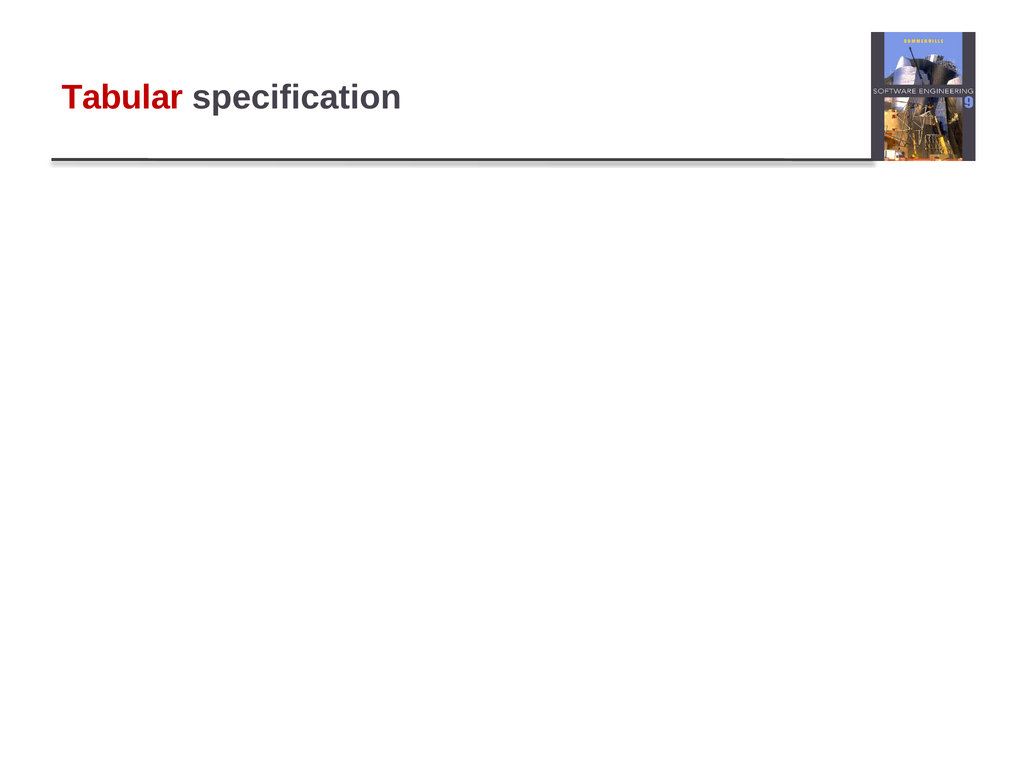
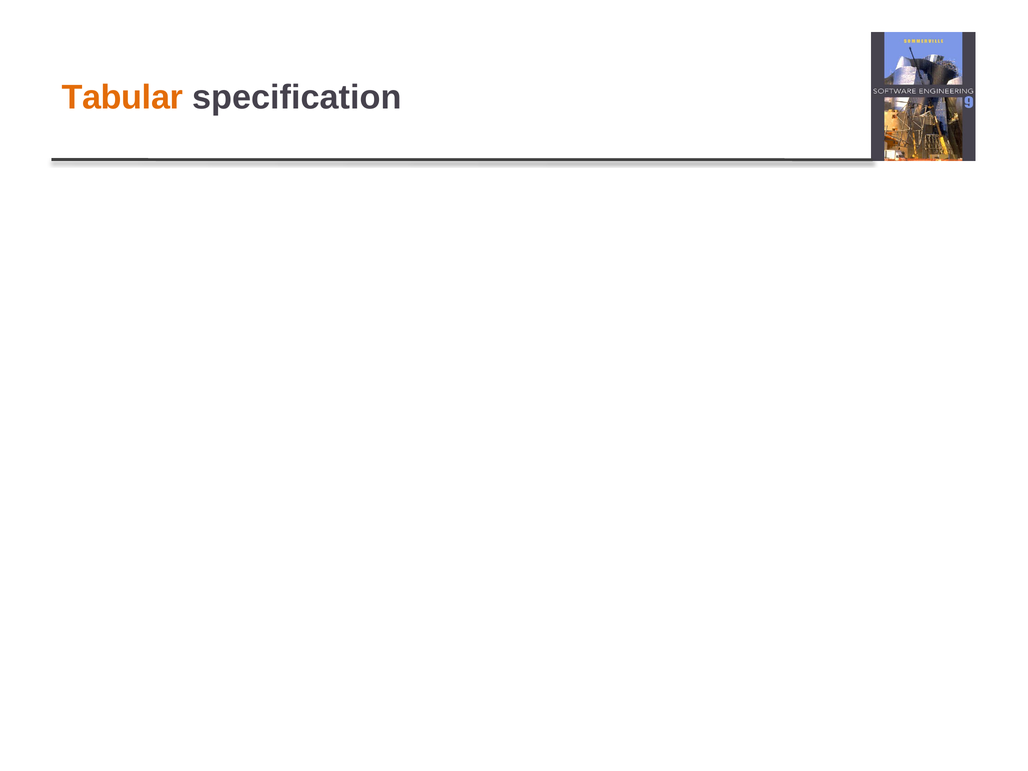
Tabular at (122, 98) colour: red -> orange
